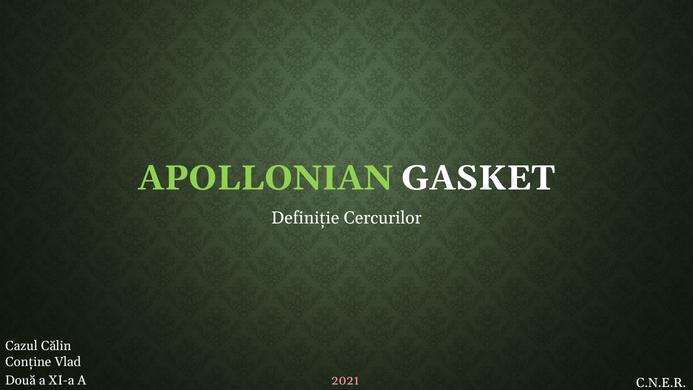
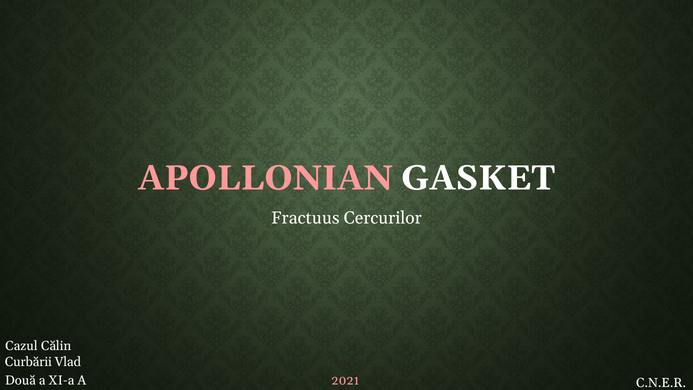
APOLLONIAN colour: light green -> pink
Definiție: Definiție -> Fractuus
Conține: Conține -> Curbării
